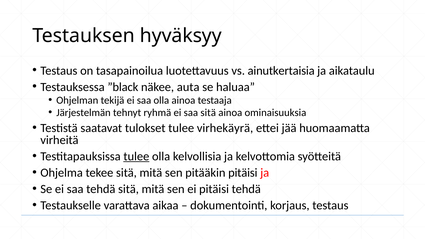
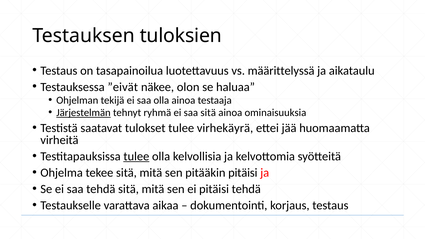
hyväksyy: hyväksyy -> tuloksien
ainutkertaisia: ainutkertaisia -> määrittelyssä
”black: ”black -> ”eivät
auta: auta -> olon
Järjestelmän underline: none -> present
